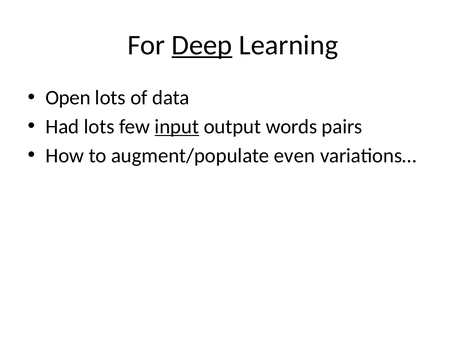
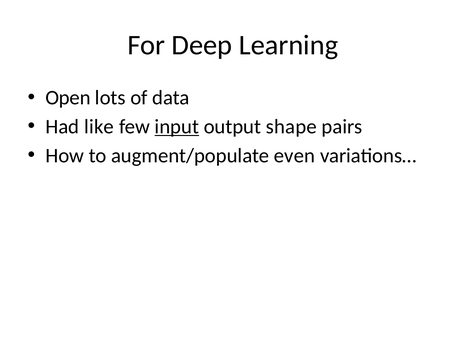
Deep underline: present -> none
Had lots: lots -> like
words: words -> shape
